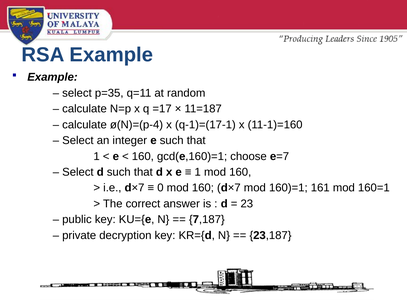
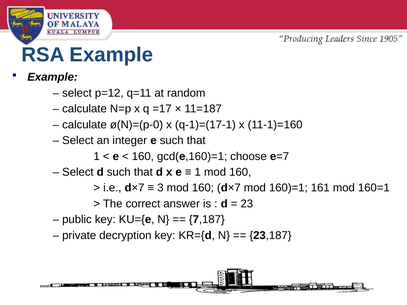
p=35: p=35 -> p=12
ø(N)=(p-4: ø(N)=(p-4 -> ø(N)=(p-0
0: 0 -> 3
